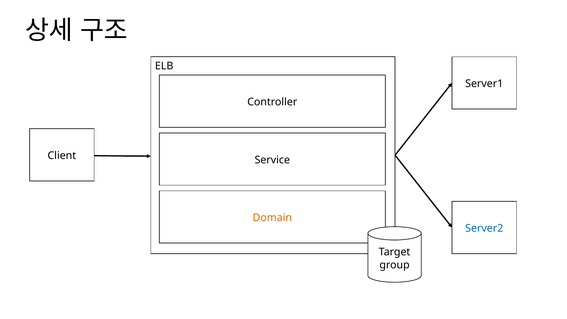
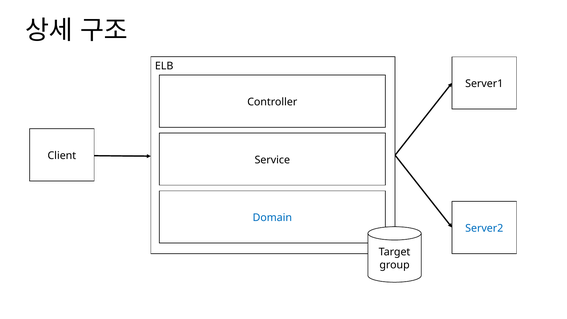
Domain colour: orange -> blue
